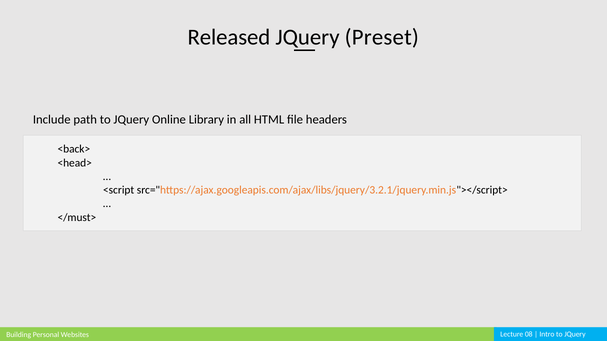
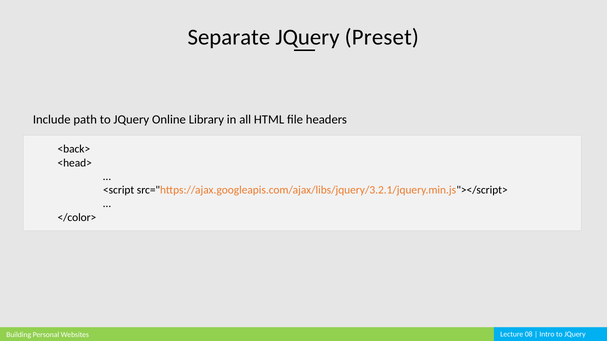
Released: Released -> Separate
</must>: </must> -> </color>
